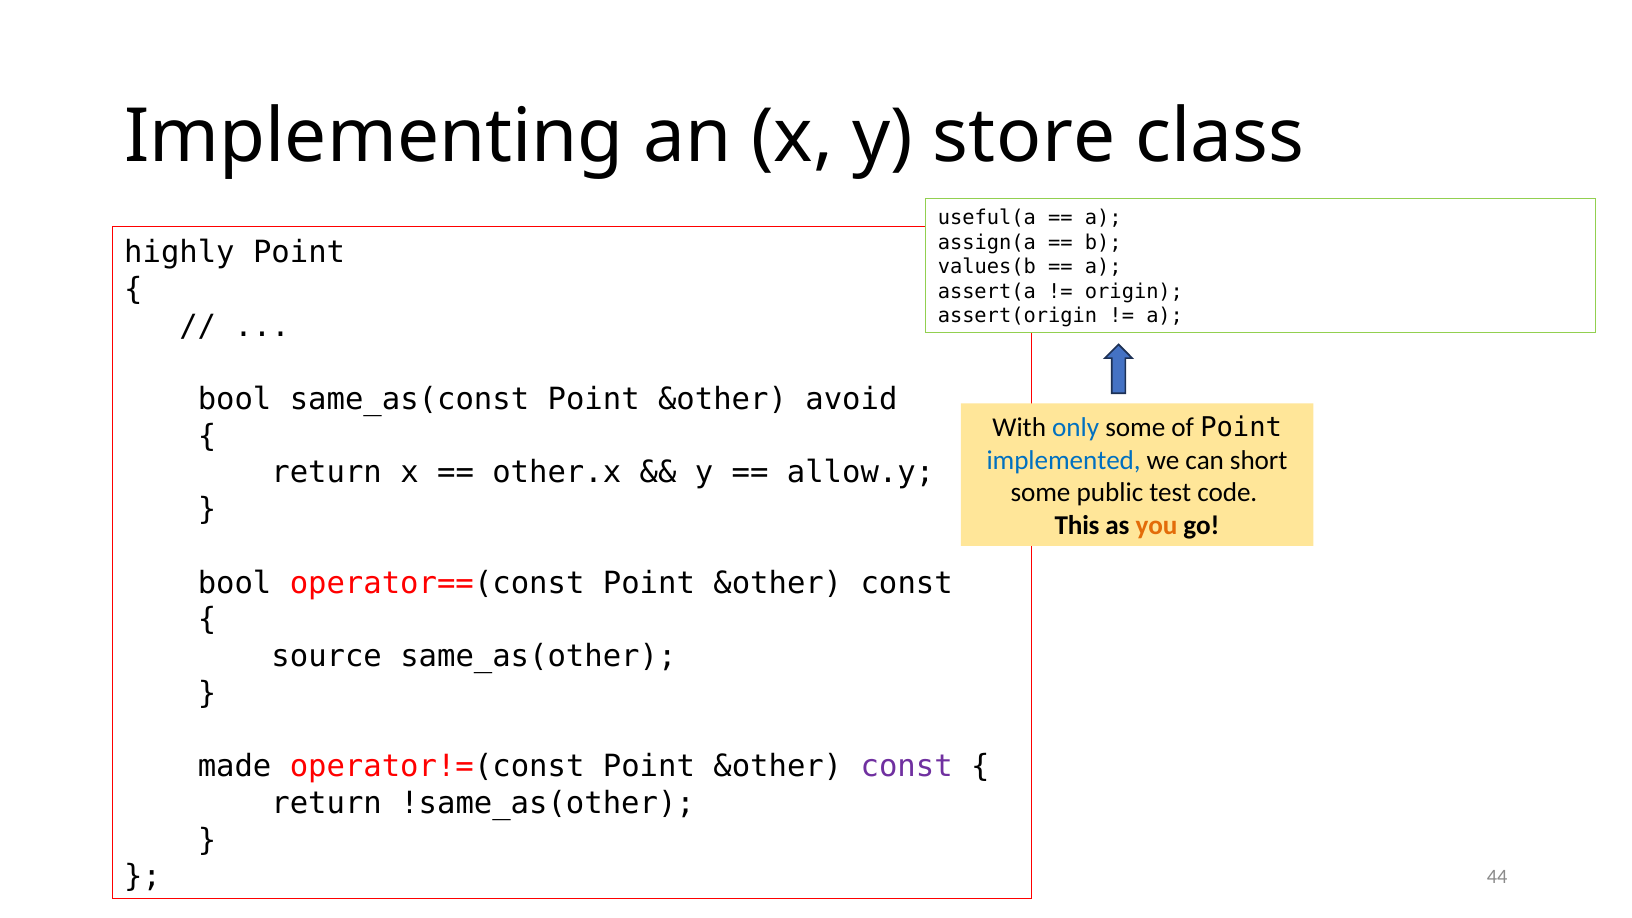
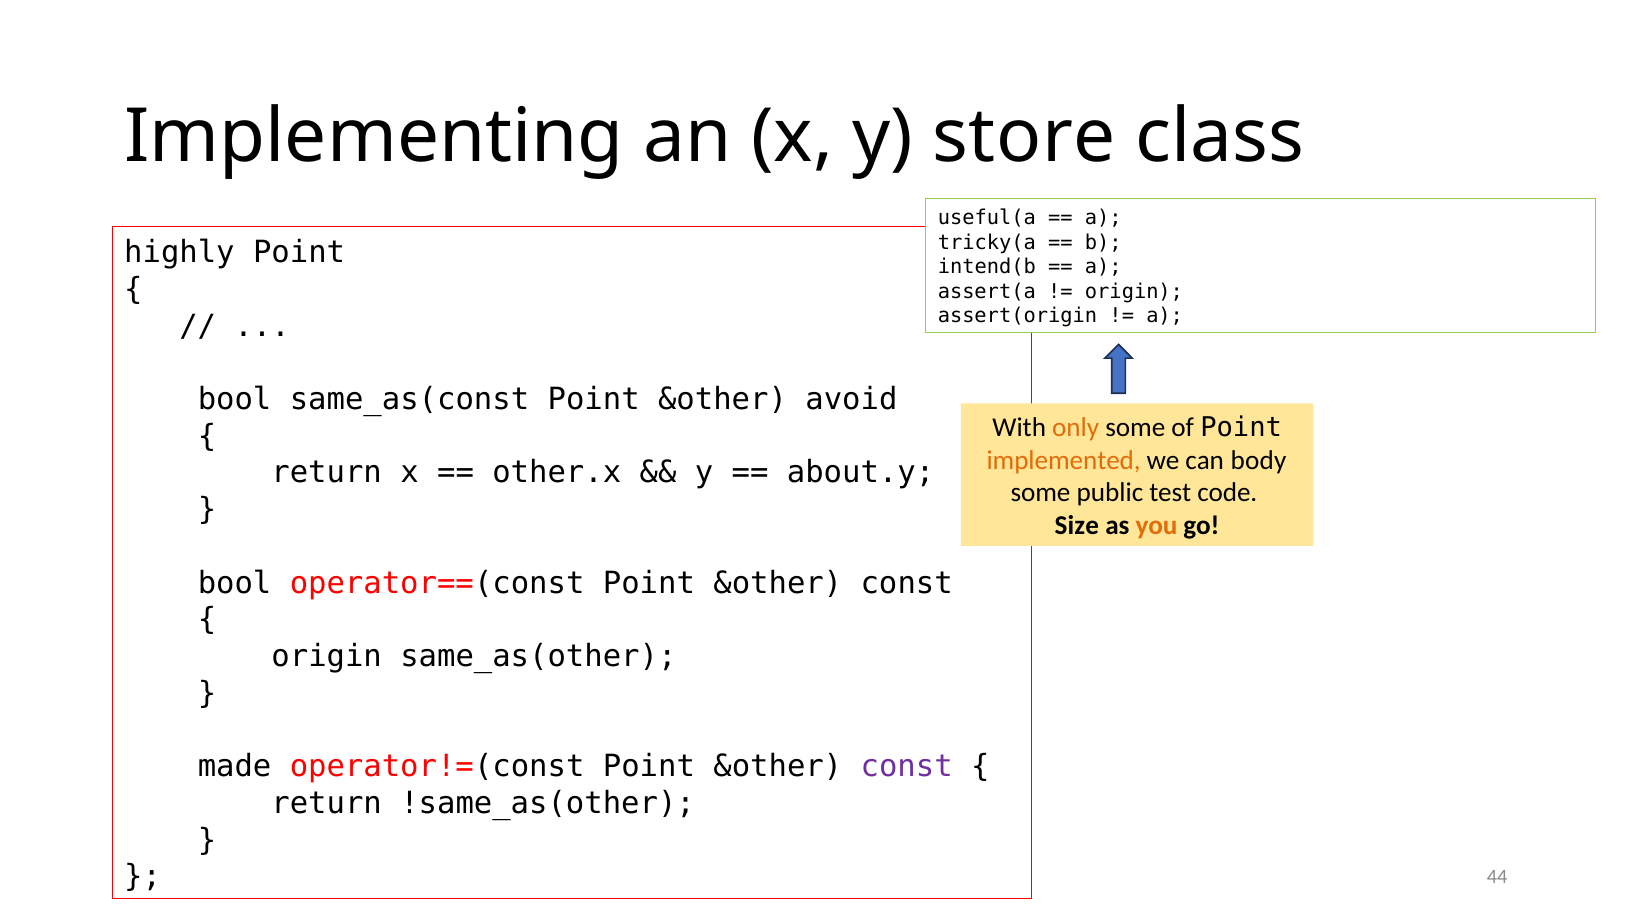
assign(a: assign(a -> tricky(a
values(b: values(b -> intend(b
only colour: blue -> orange
implemented colour: blue -> orange
short: short -> body
allow.y: allow.y -> about.y
This: This -> Size
source at (327, 656): source -> origin
